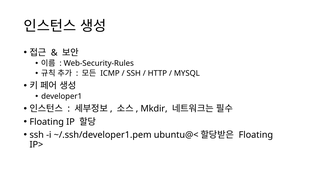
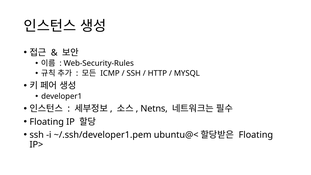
Mkdir: Mkdir -> Netns
